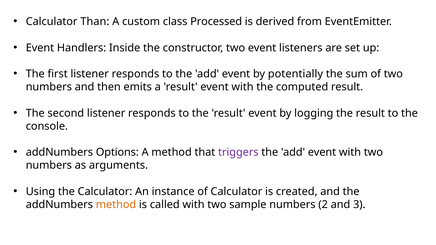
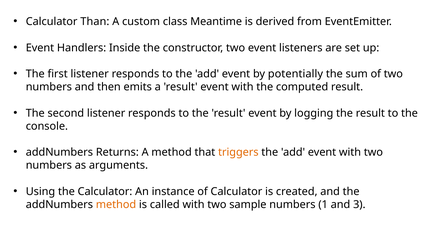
Processed: Processed -> Meantime
Options: Options -> Returns
triggers colour: purple -> orange
2: 2 -> 1
